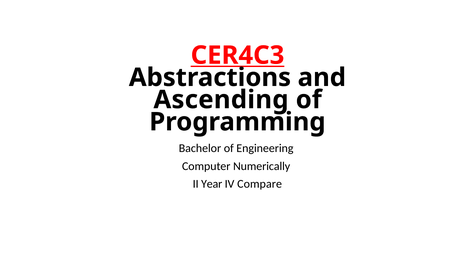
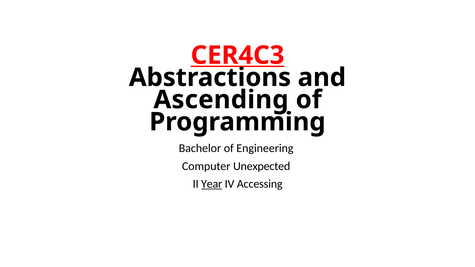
Numerically: Numerically -> Unexpected
Year underline: none -> present
Compare: Compare -> Accessing
